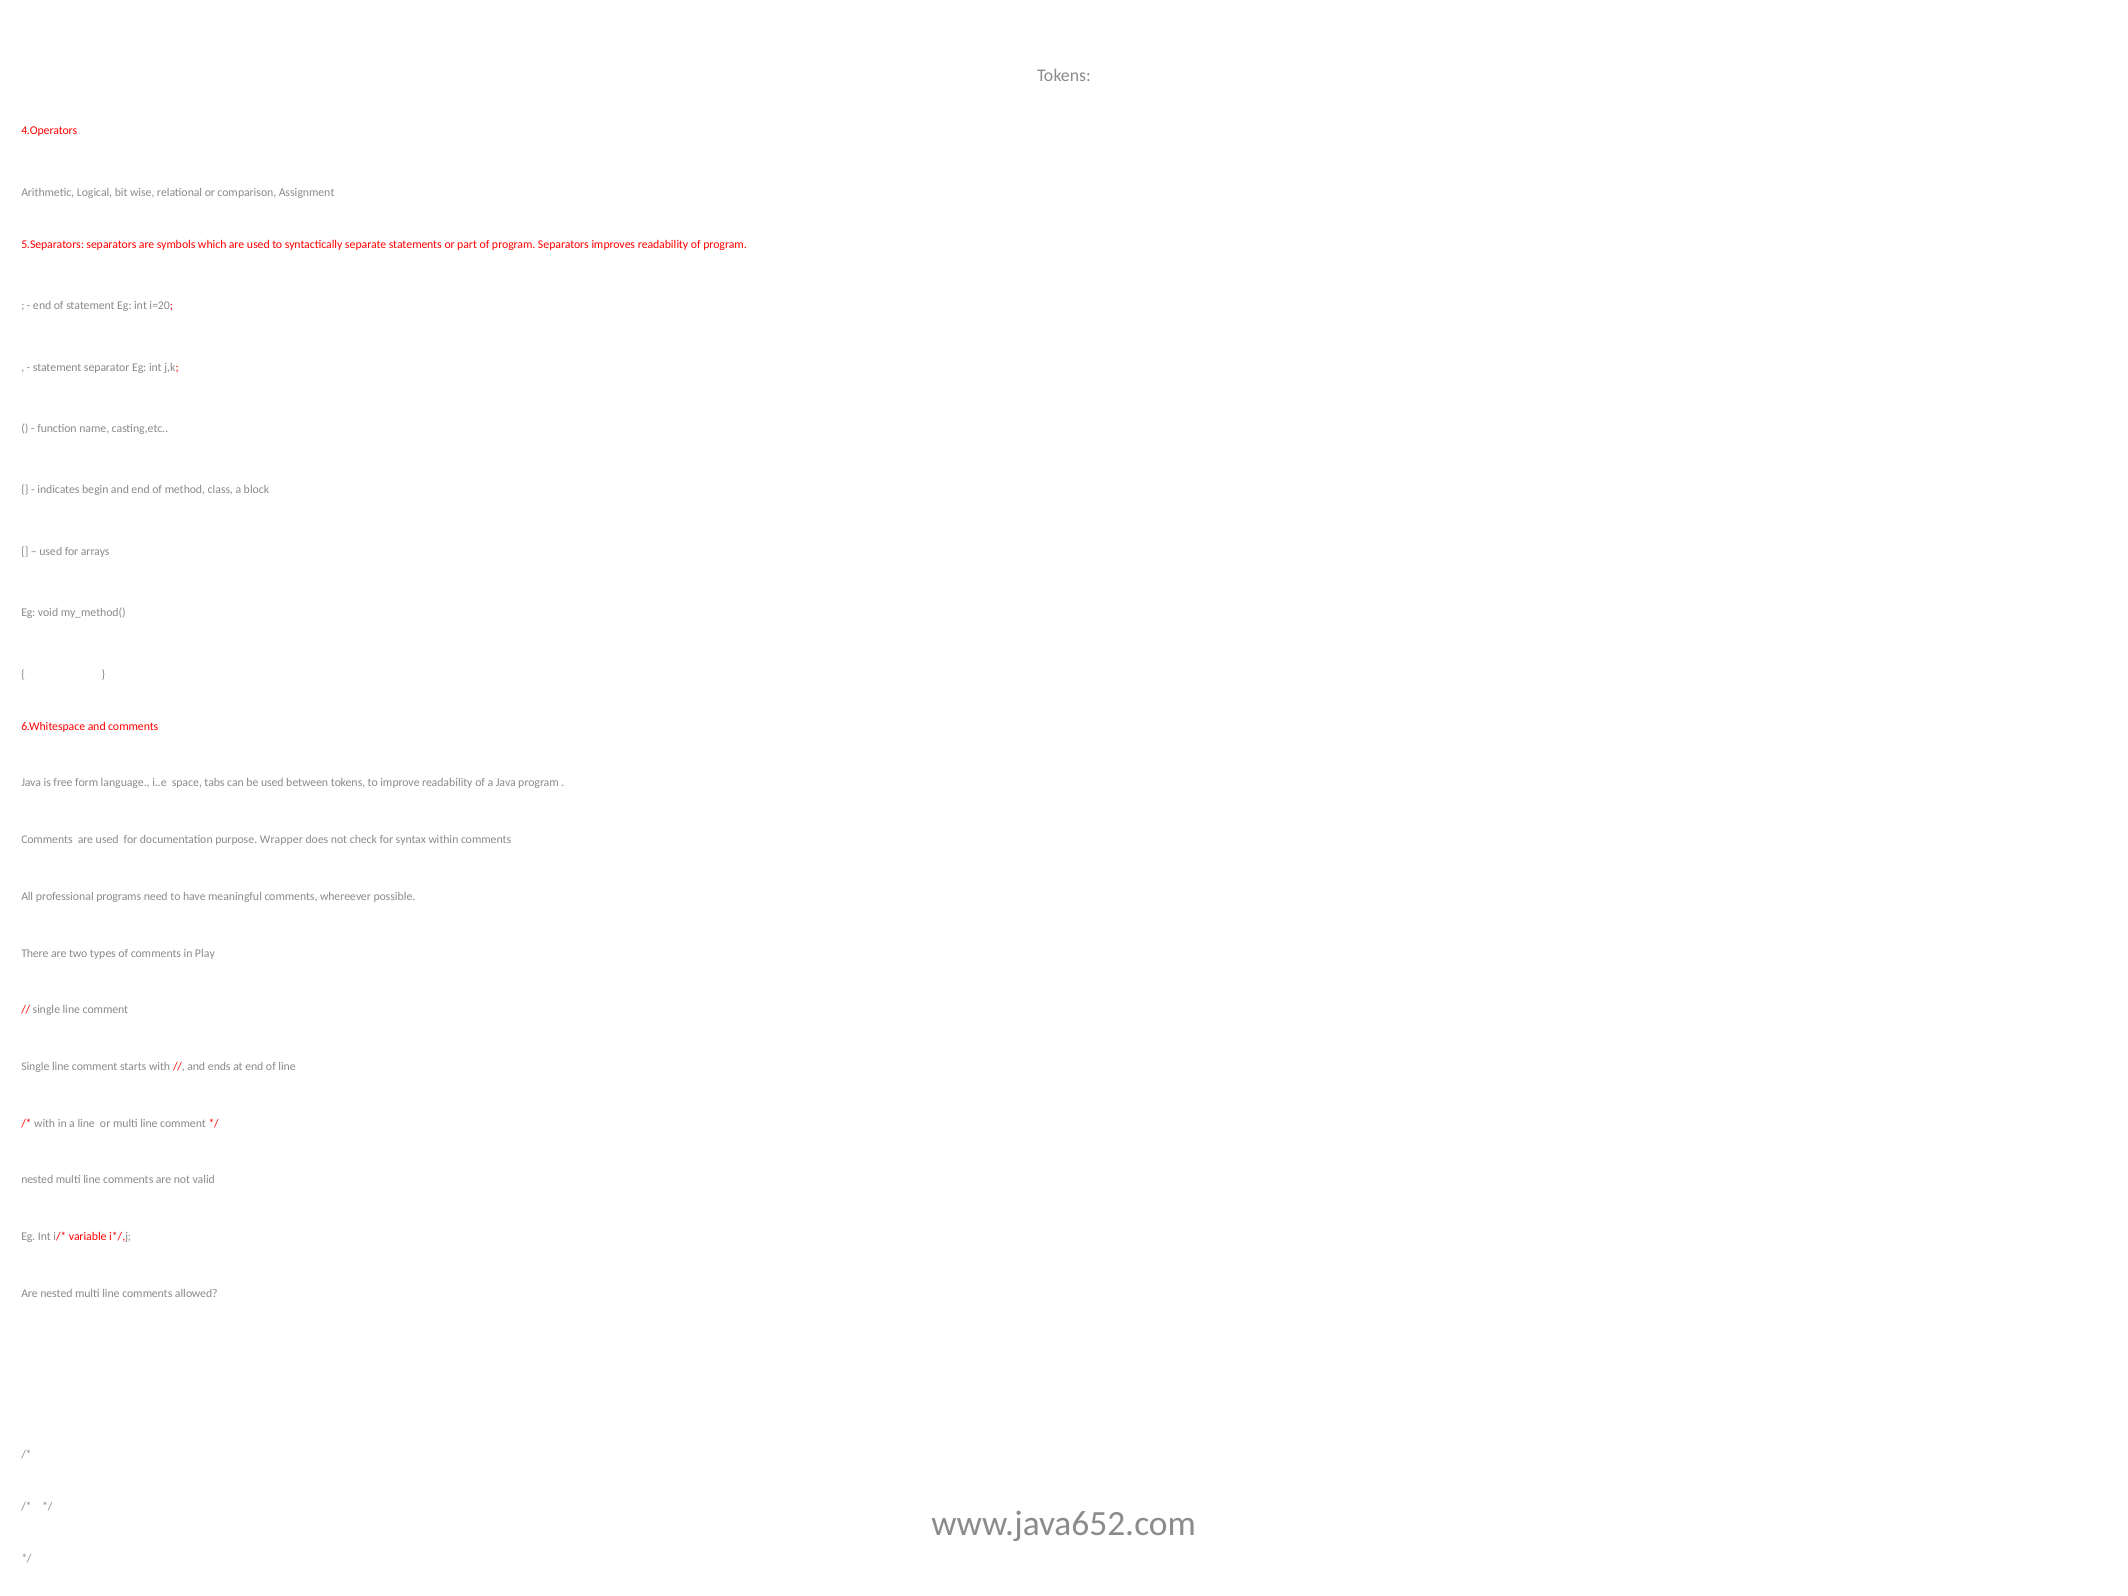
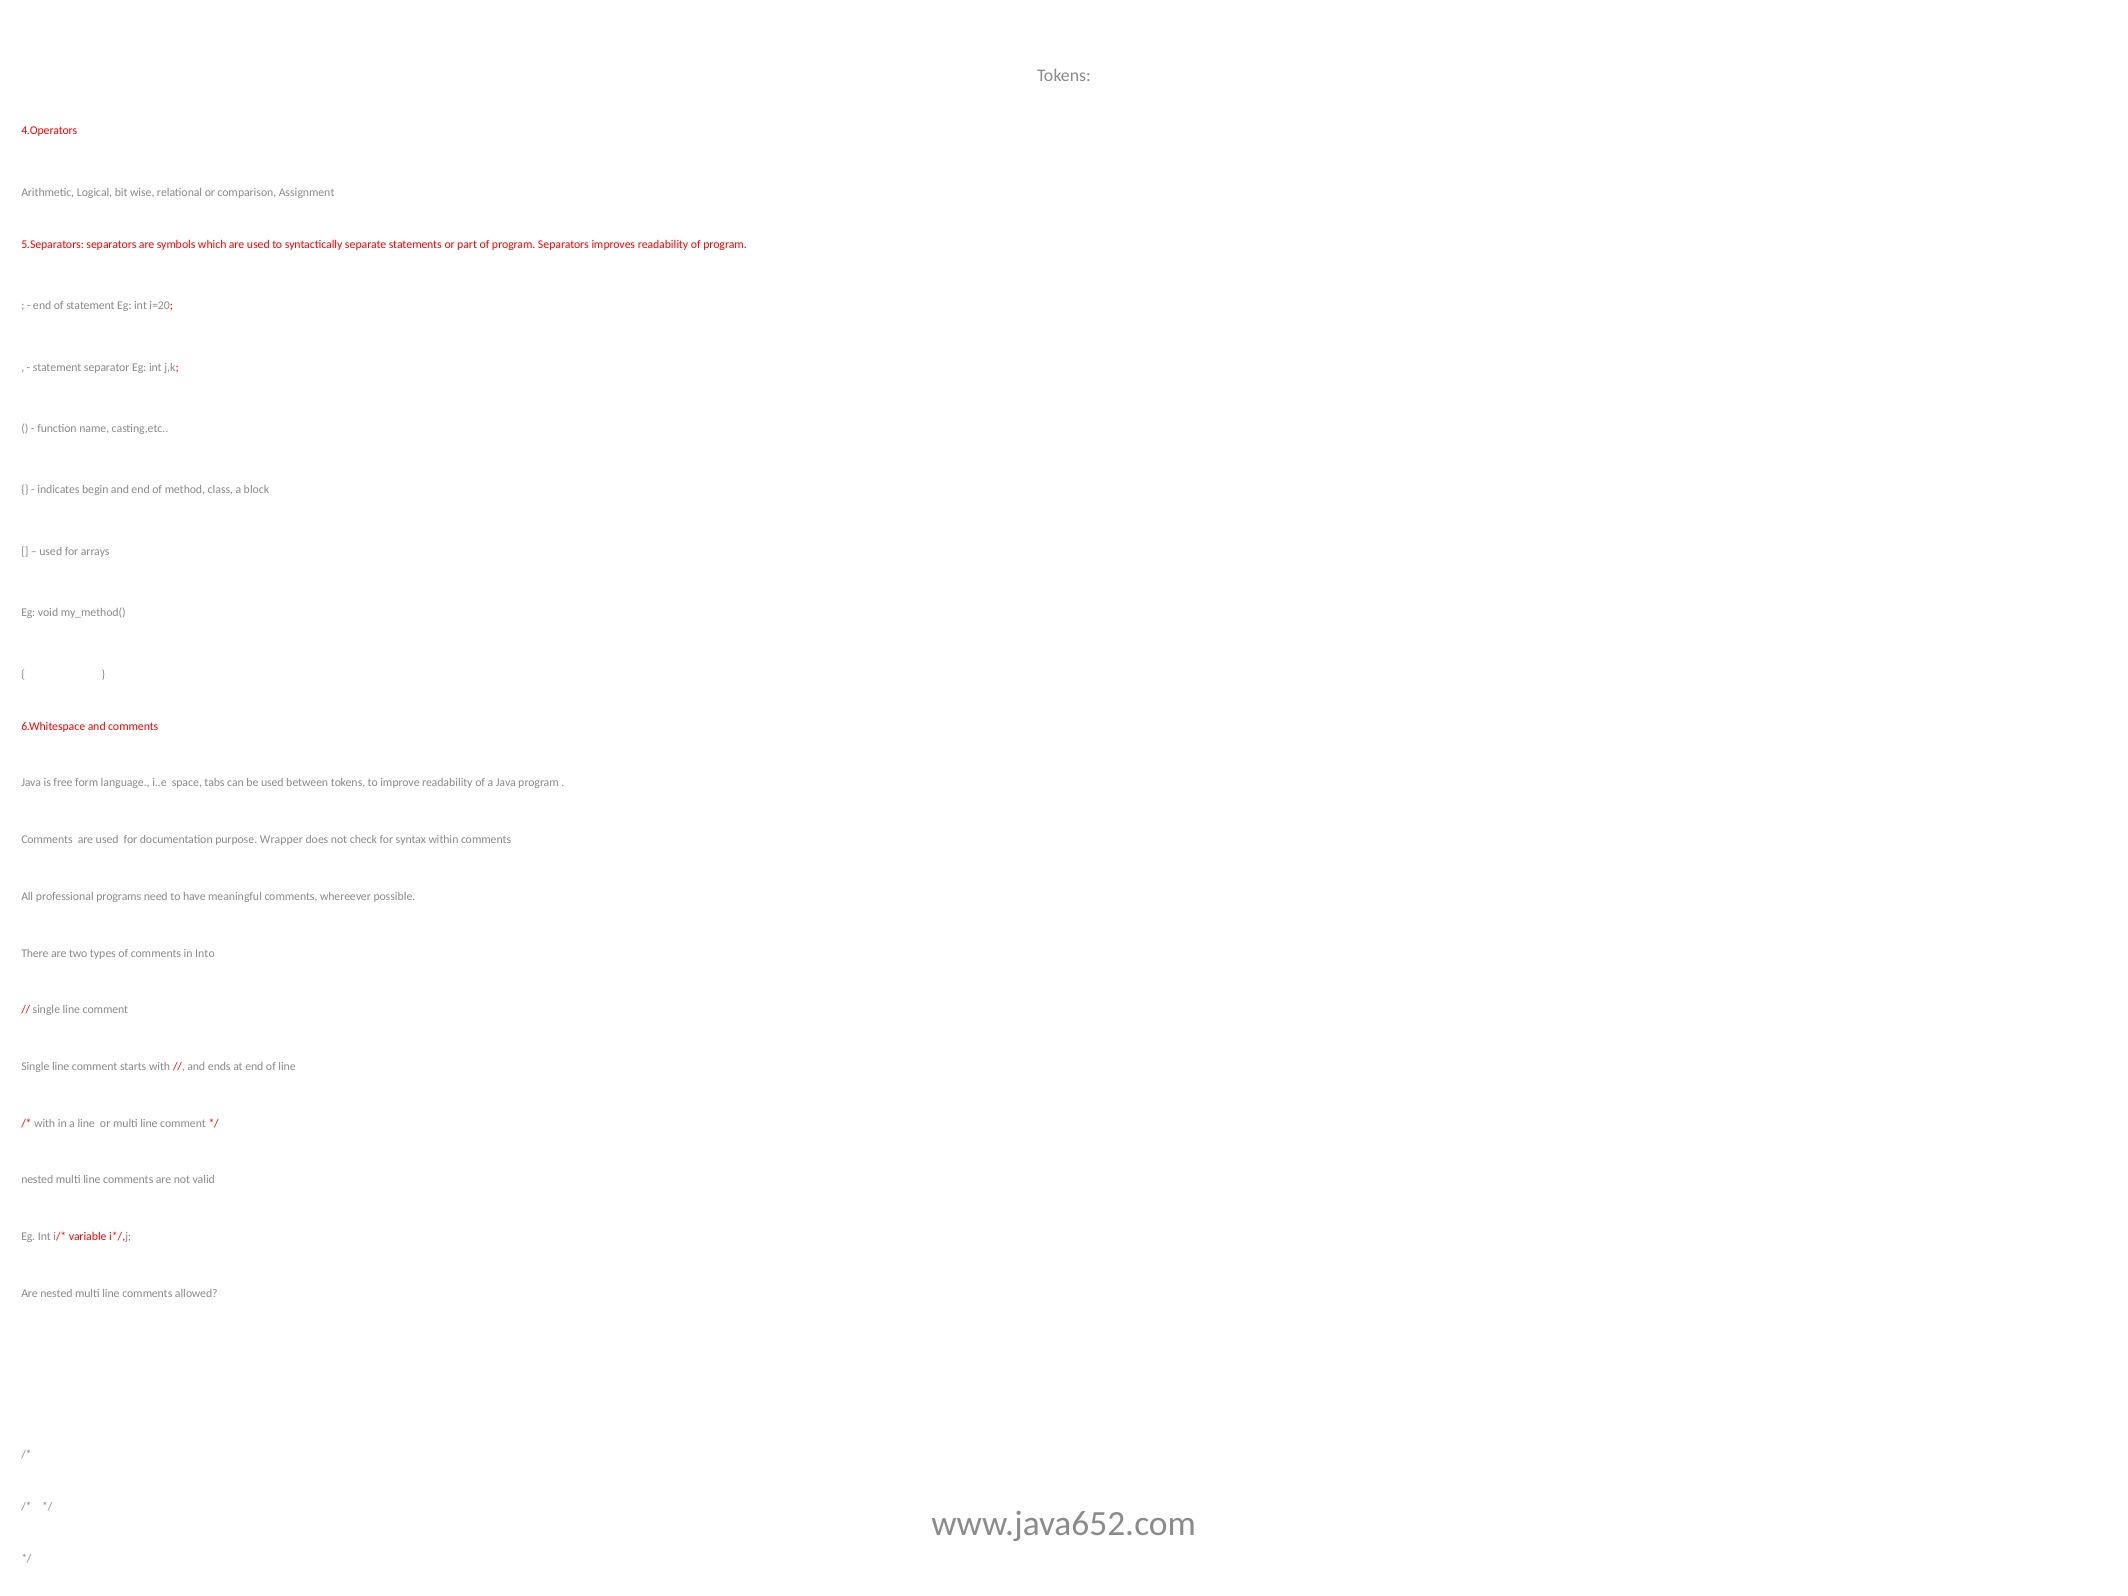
Play: Play -> Into
